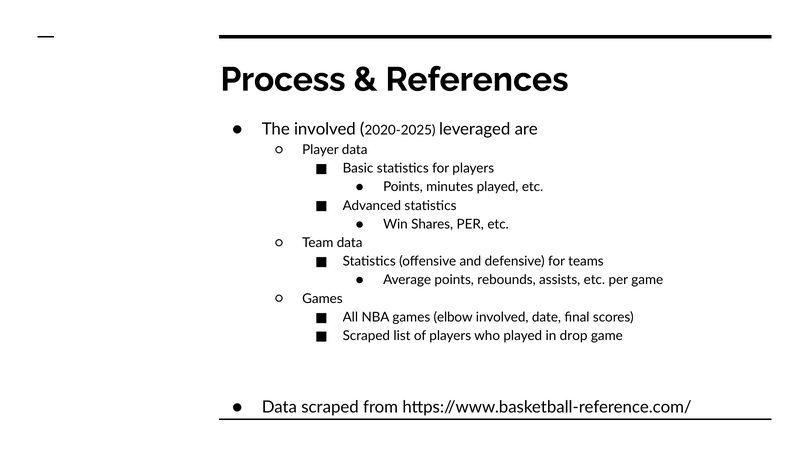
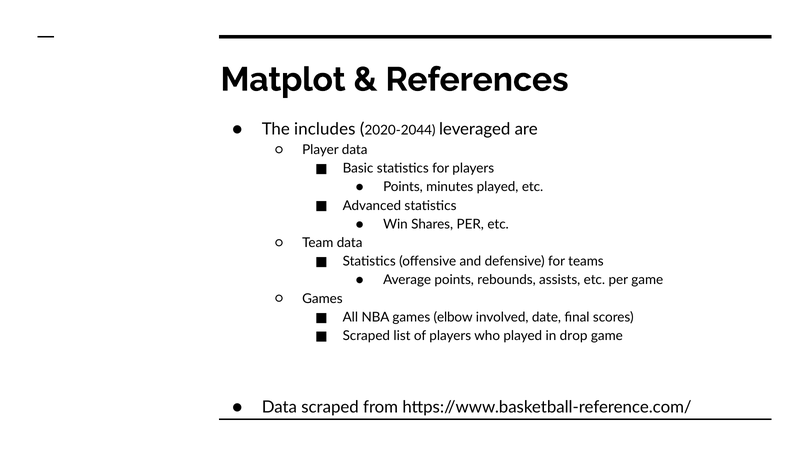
Process: Process -> Matplot
The involved: involved -> includes
2020-2025: 2020-2025 -> 2020-2044
